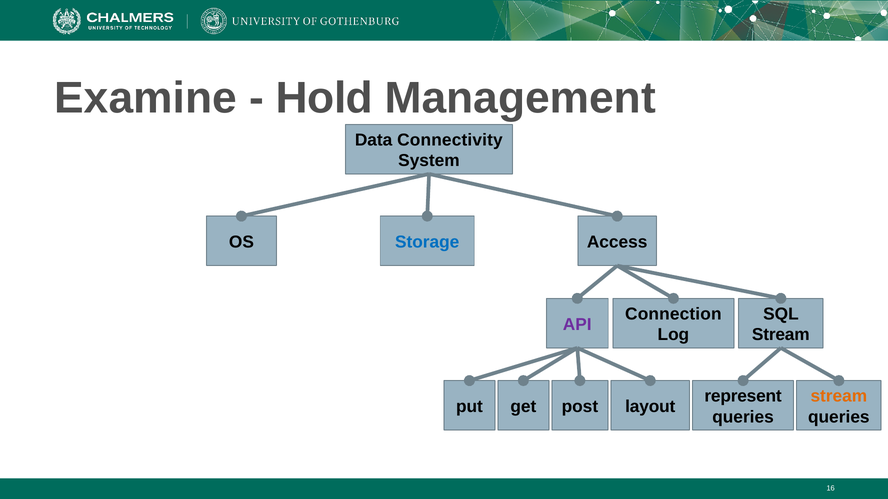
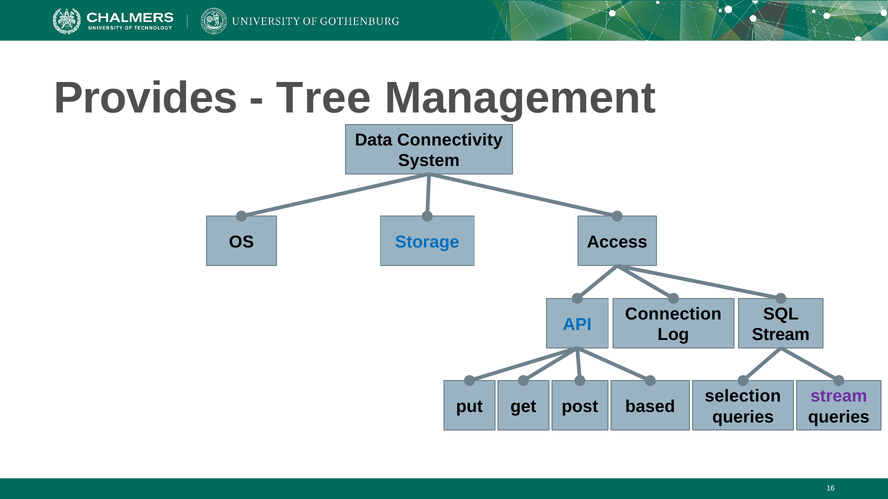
Examine: Examine -> Provides
Hold: Hold -> Tree
API colour: purple -> blue
represent: represent -> selection
stream at (839, 397) colour: orange -> purple
layout: layout -> based
